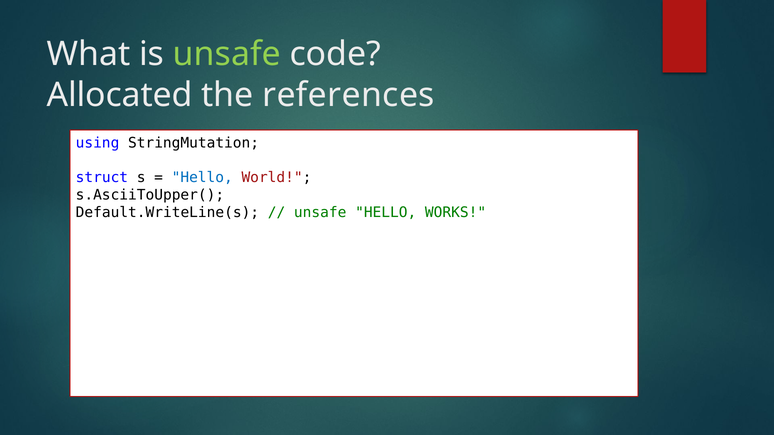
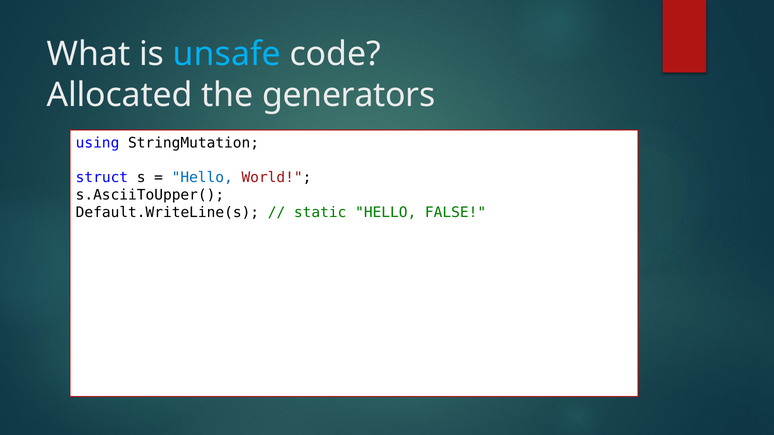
unsafe at (227, 54) colour: light green -> light blue
references: references -> generators
unsafe at (320, 213): unsafe -> static
WORKS: WORKS -> FALSE
